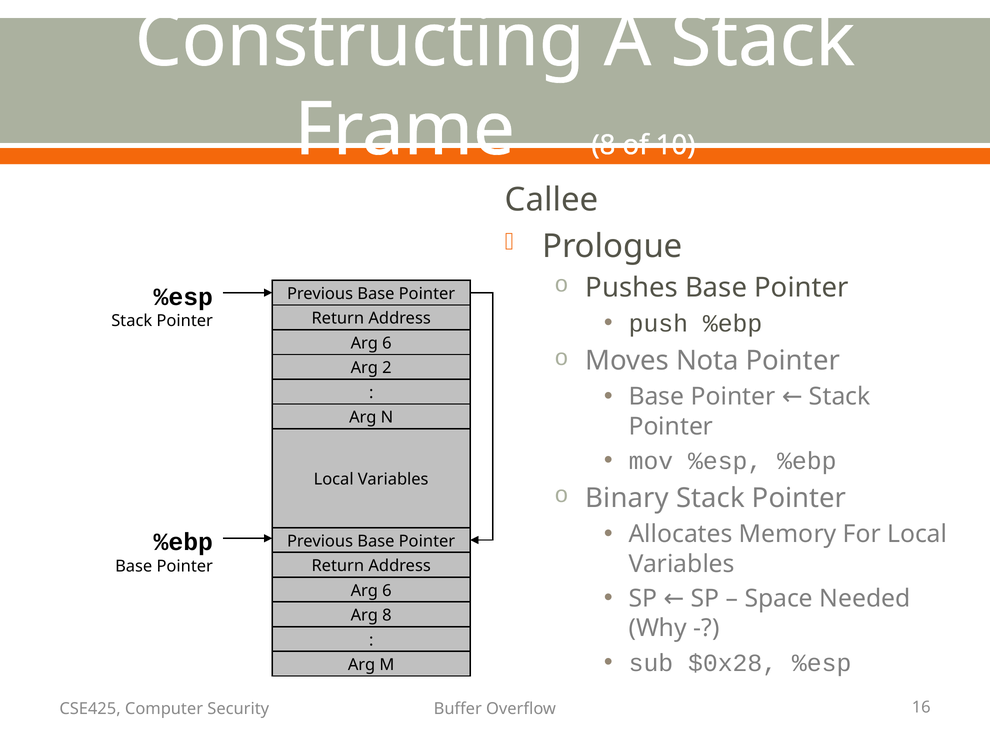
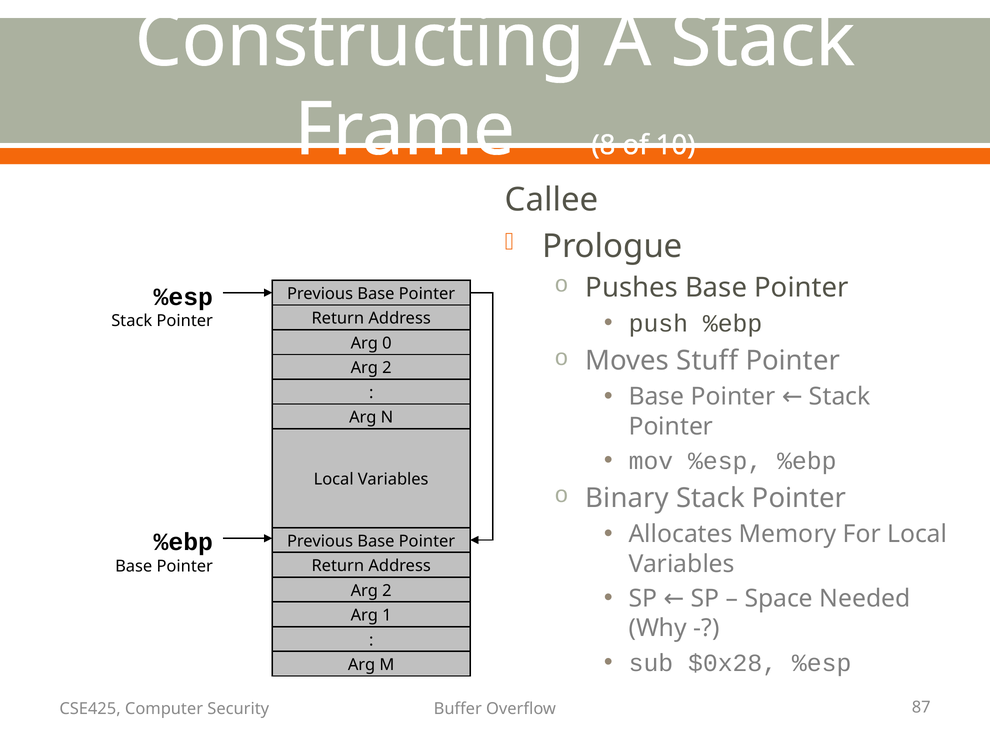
6 at (387, 344): 6 -> 0
Nota: Nota -> Stuff
6 at (387, 591): 6 -> 2
Arg 8: 8 -> 1
16: 16 -> 87
